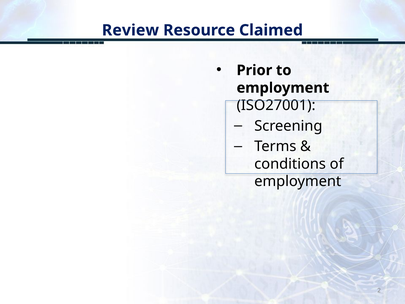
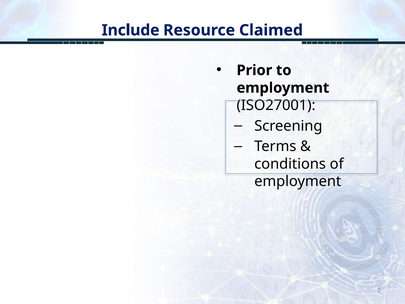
Review: Review -> Include
